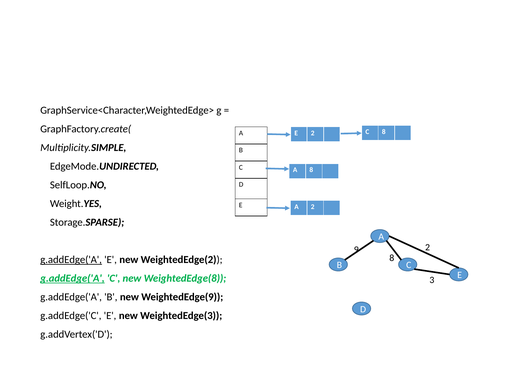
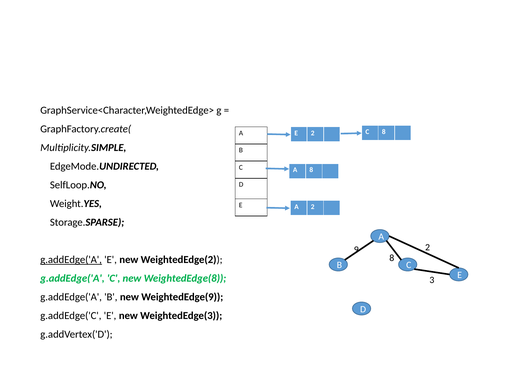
g.addEdge('A at (72, 278) underline: present -> none
